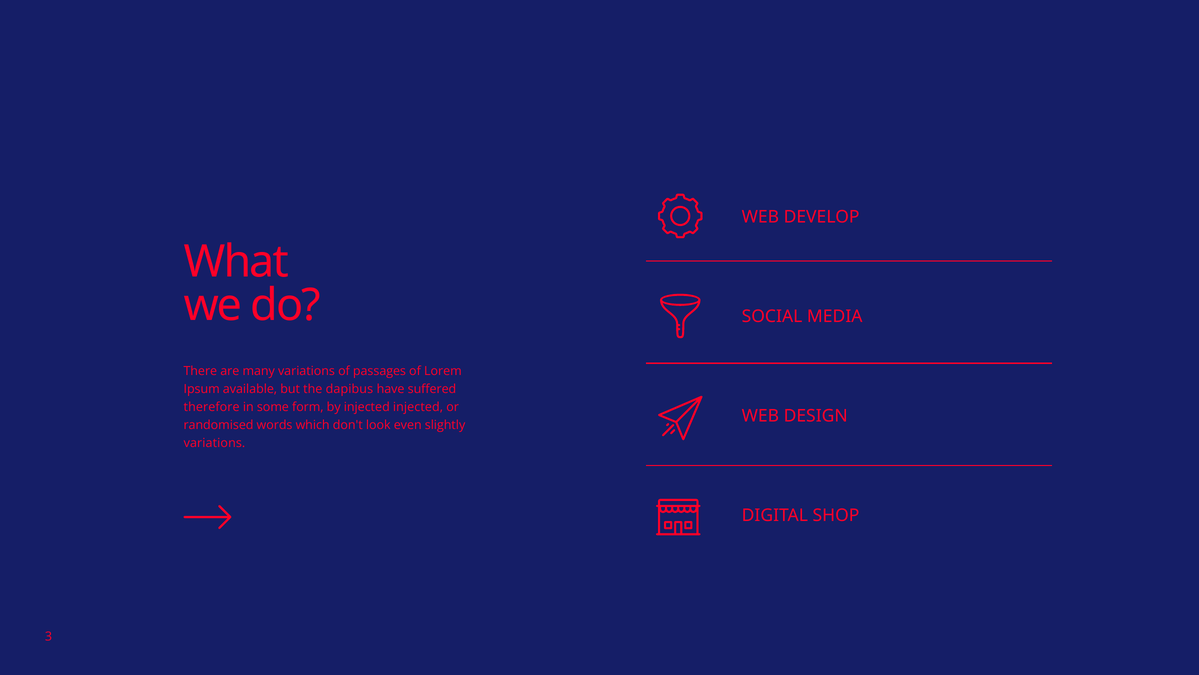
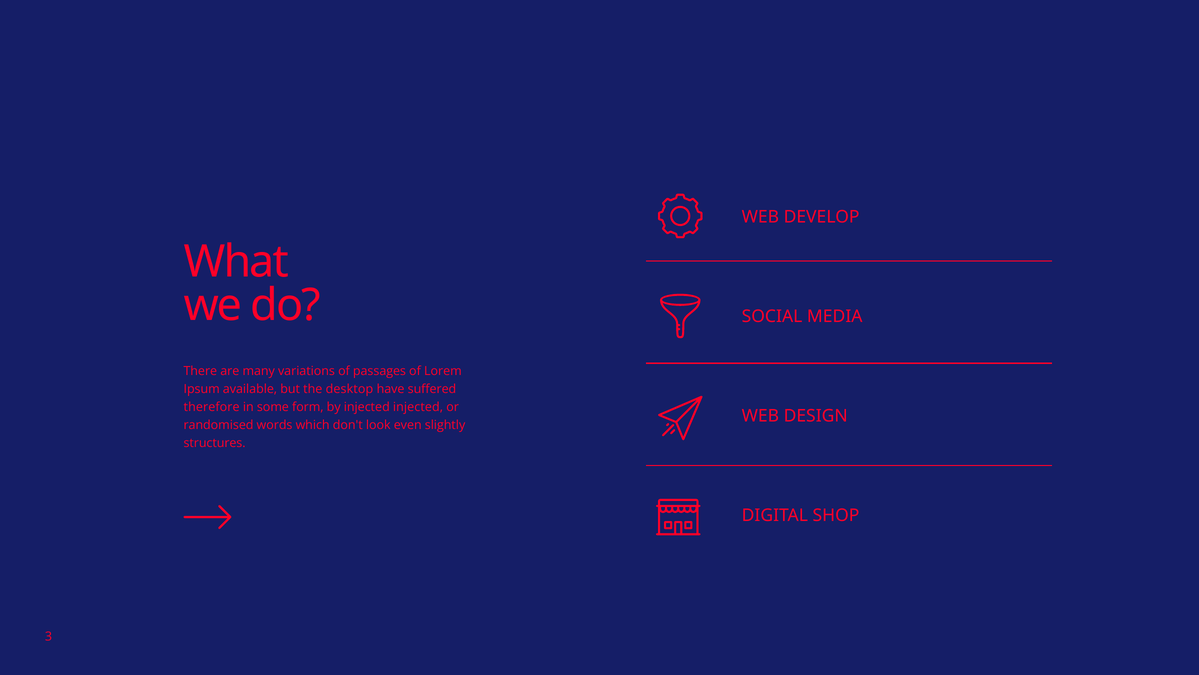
dapibus: dapibus -> desktop
variations at (214, 443): variations -> structures
